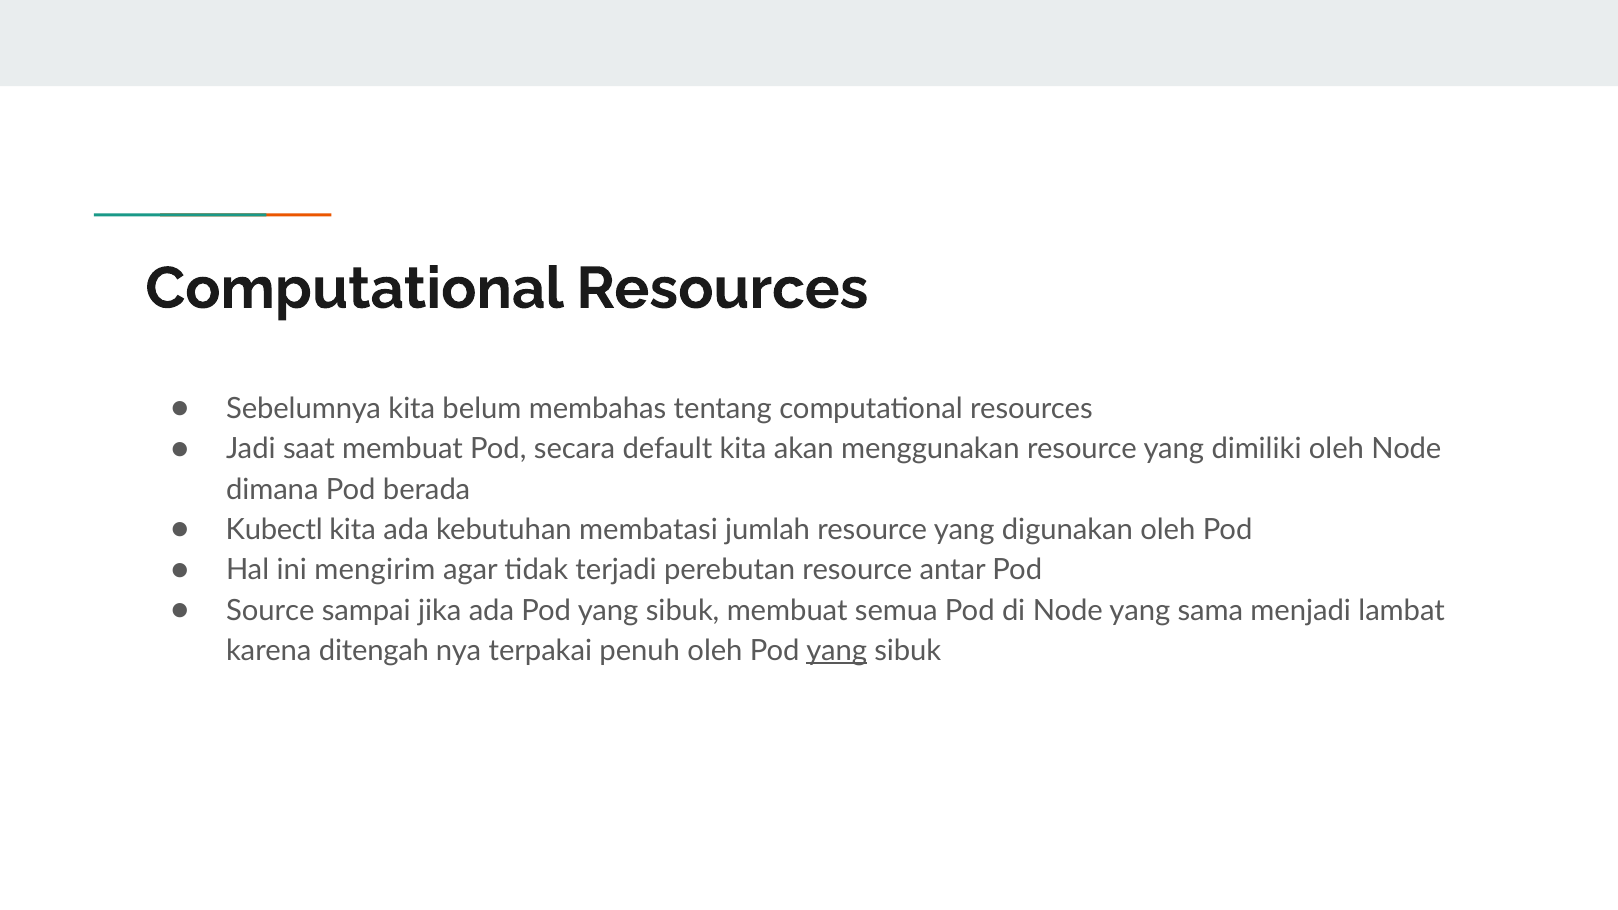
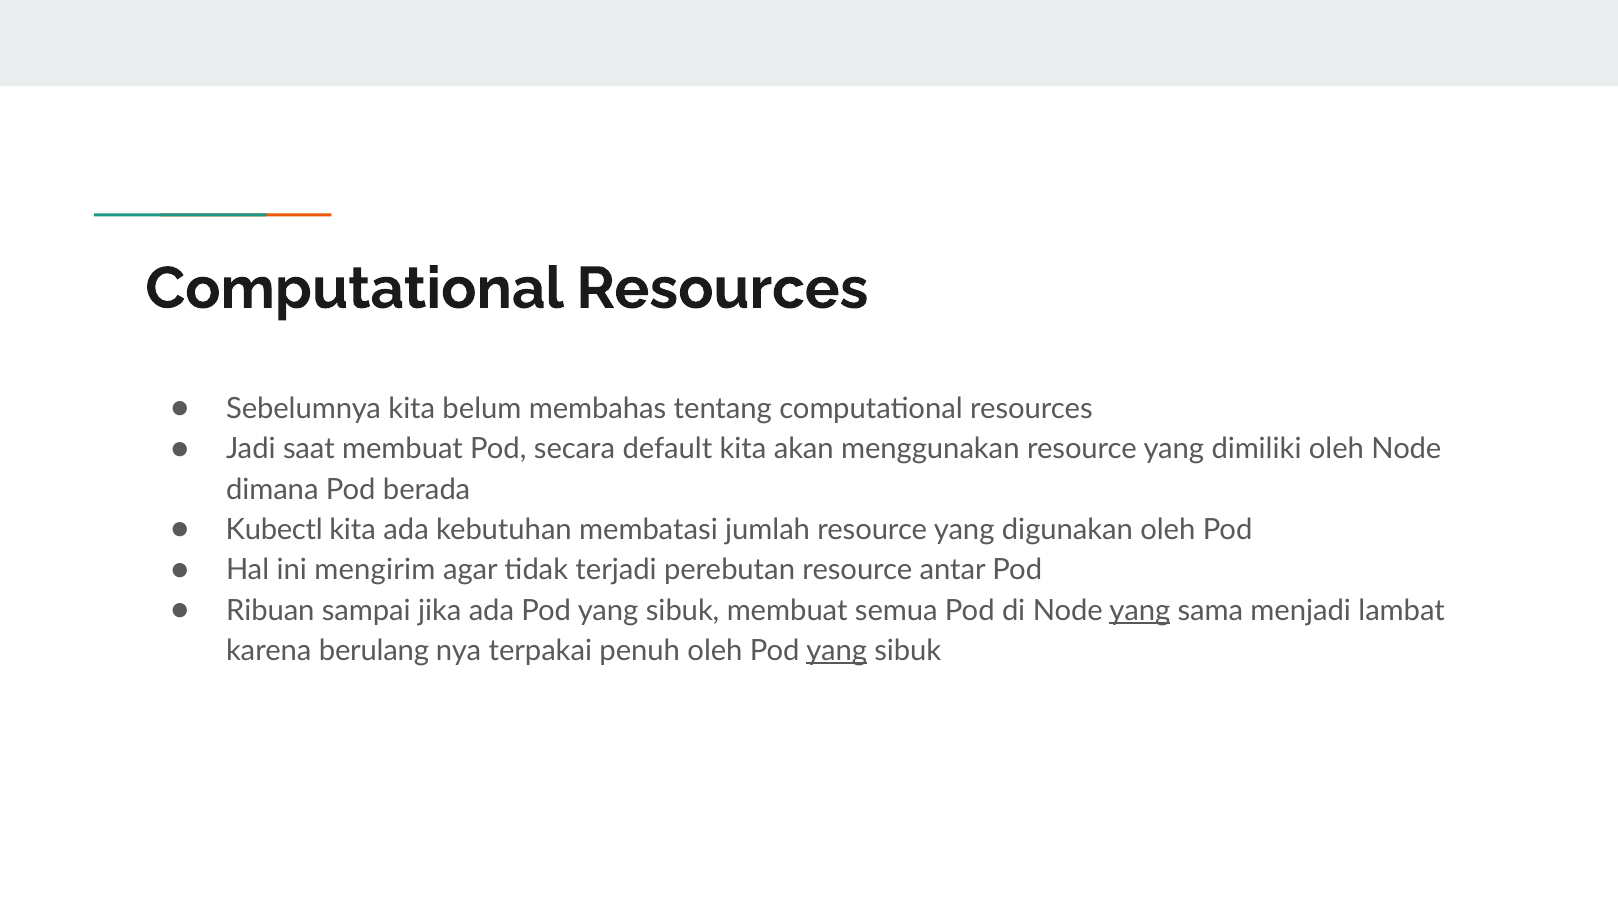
Source: Source -> Ribuan
yang at (1140, 610) underline: none -> present
ditengah: ditengah -> berulang
